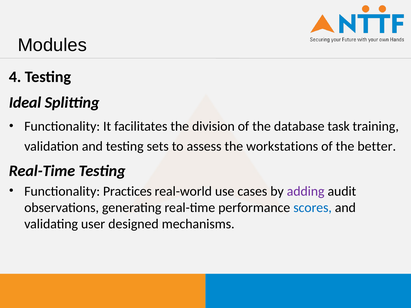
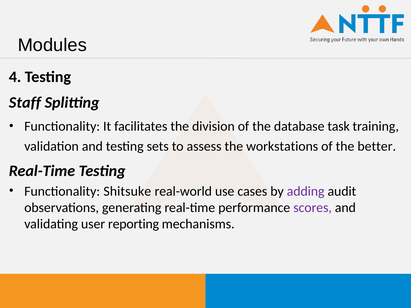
Ideal: Ideal -> Staff
Practices: Practices -> Shitsuke
scores colour: blue -> purple
designed: designed -> reporting
